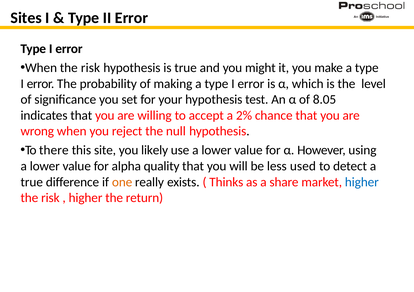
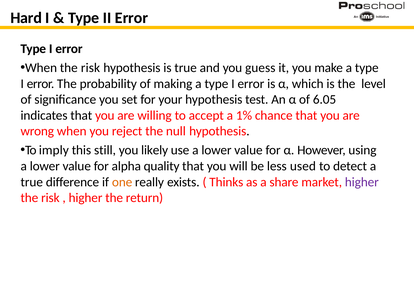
Sites: Sites -> Hard
might: might -> guess
8.05: 8.05 -> 6.05
2%: 2% -> 1%
there: there -> imply
site: site -> still
higher at (362, 182) colour: blue -> purple
